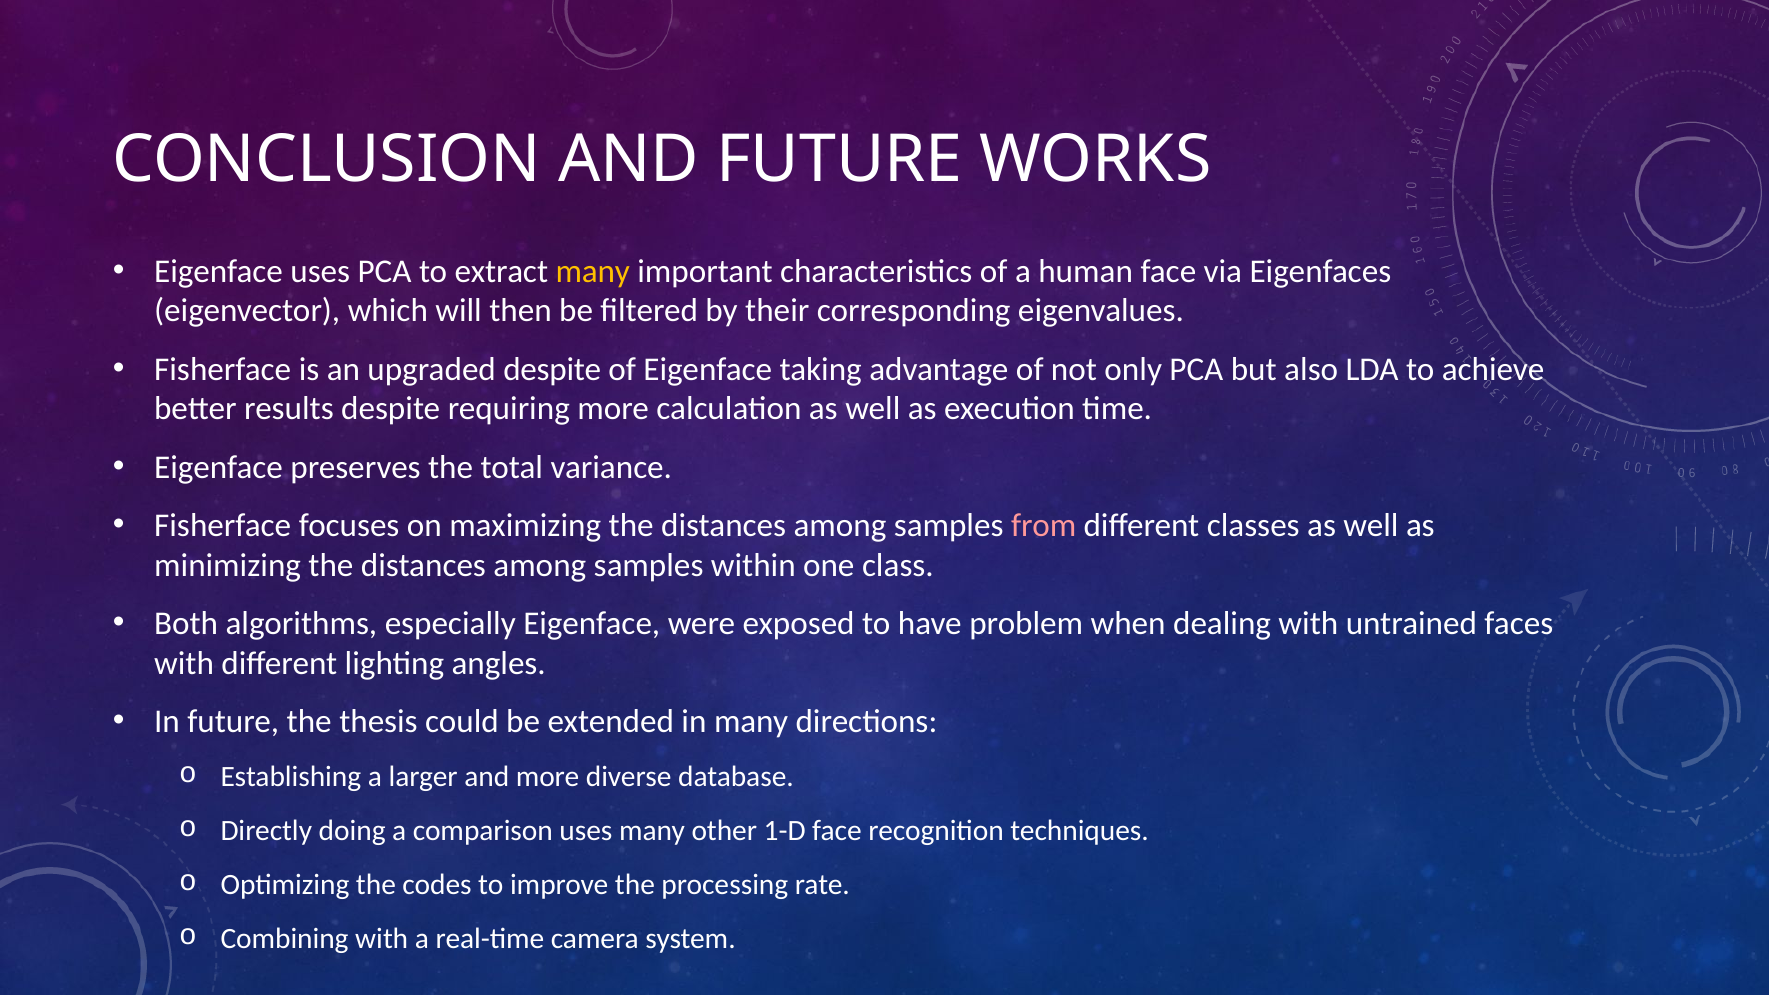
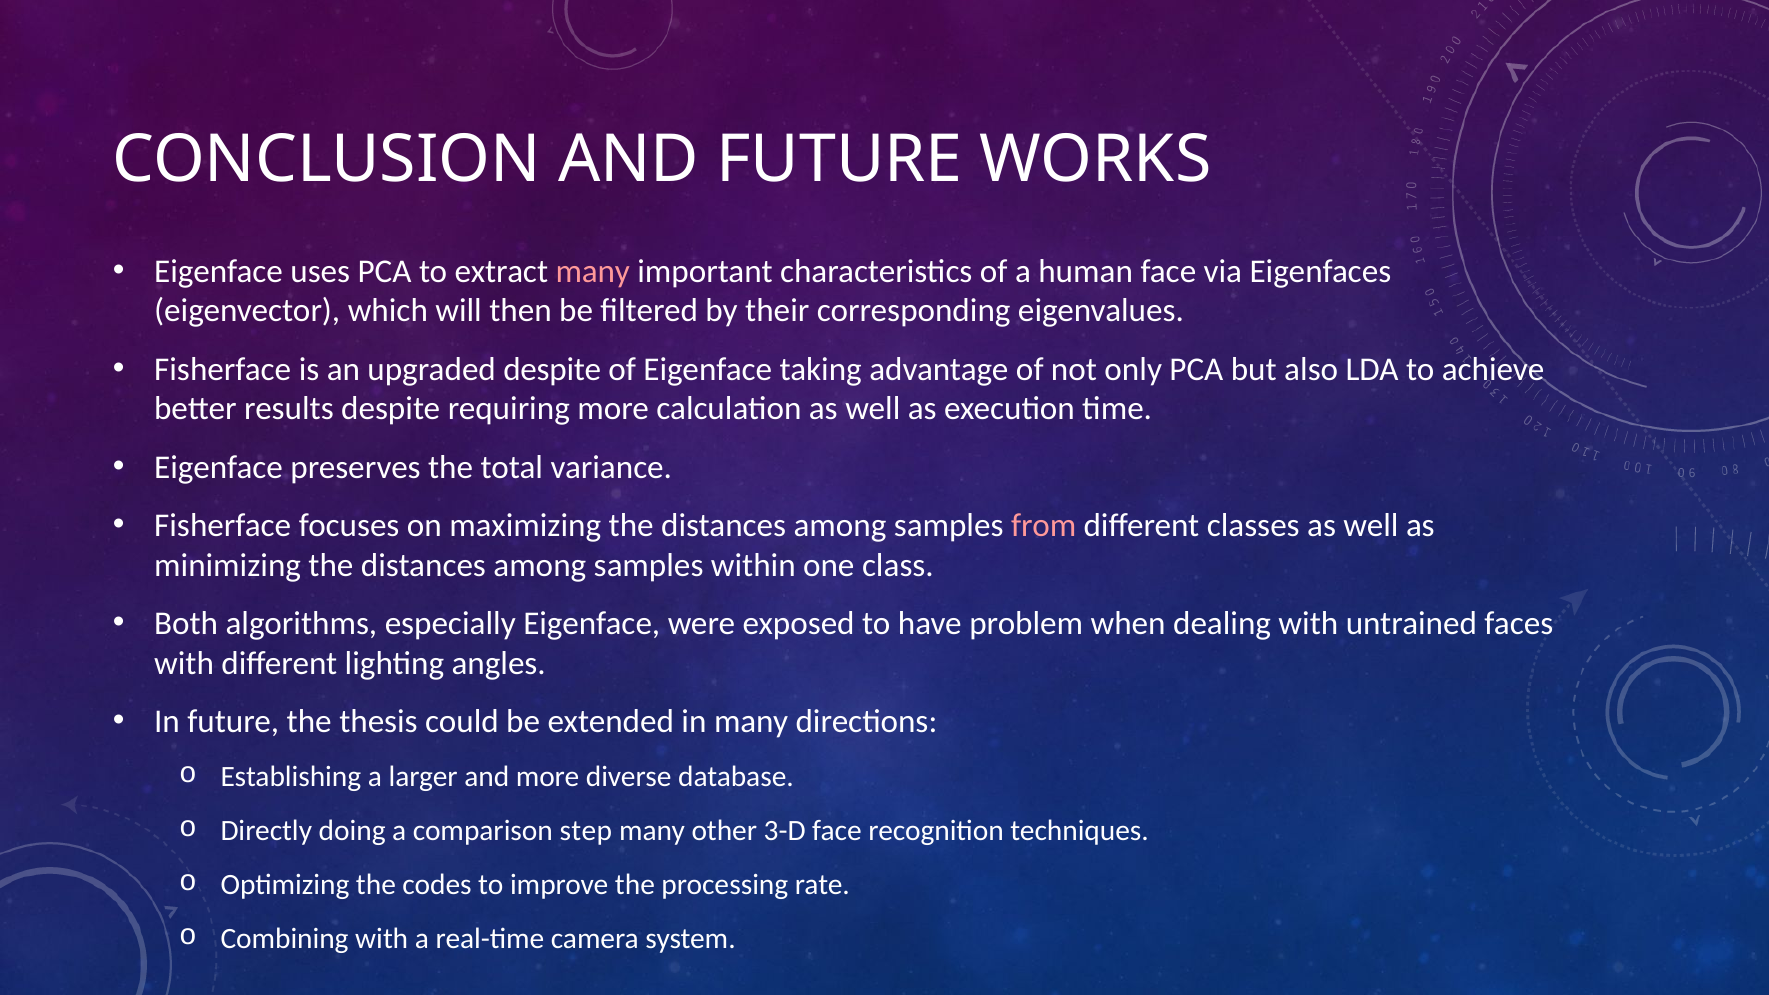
many at (593, 271) colour: yellow -> pink
comparison uses: uses -> step
1-D: 1-D -> 3-D
